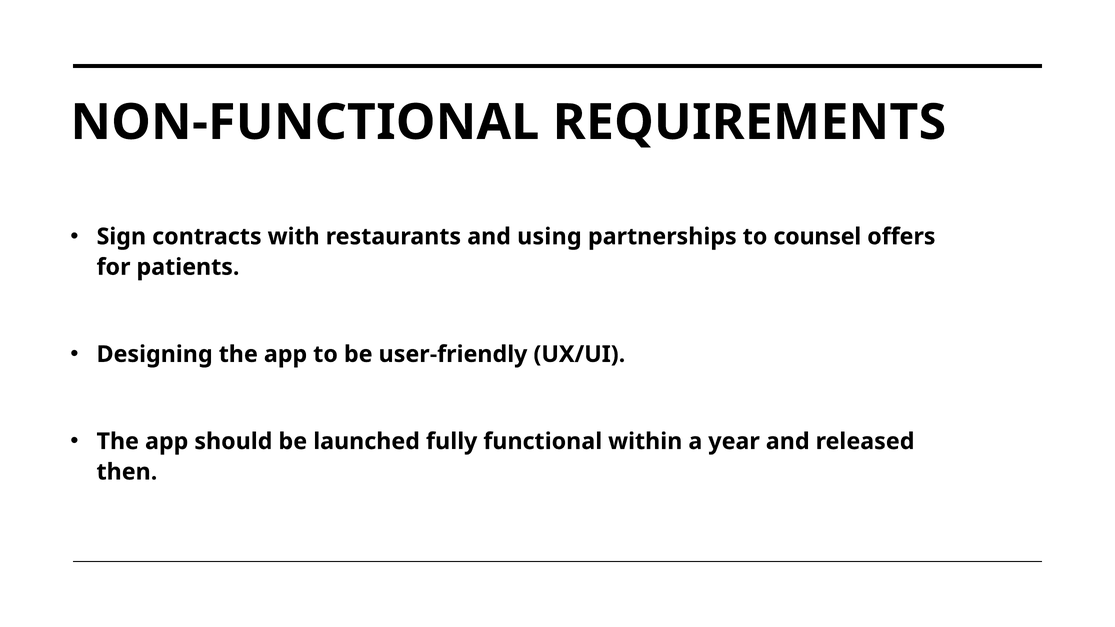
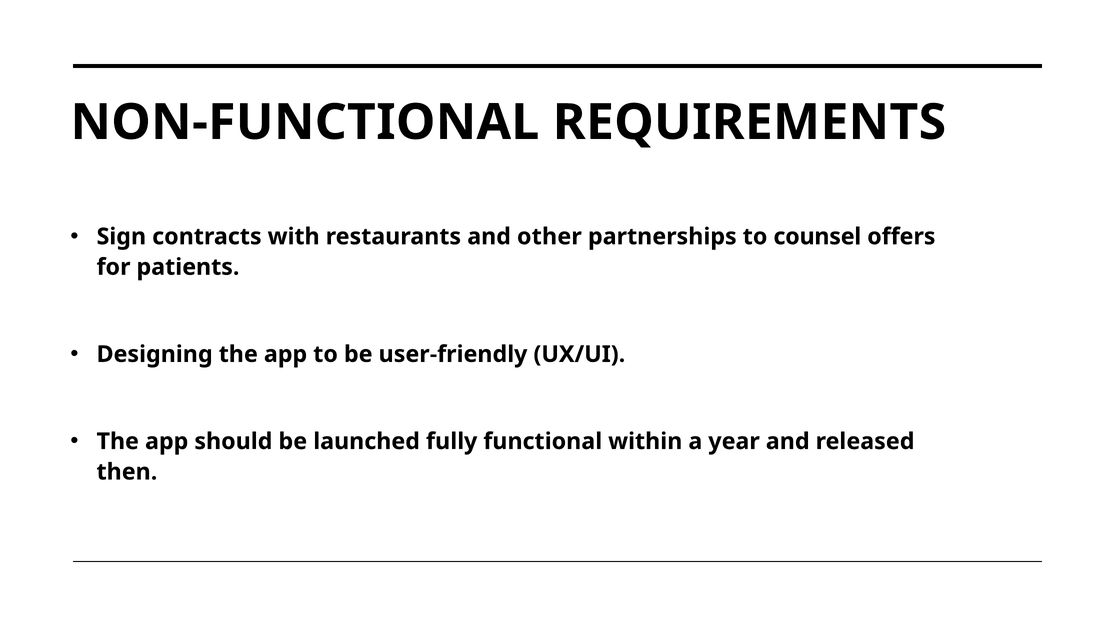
using: using -> other
